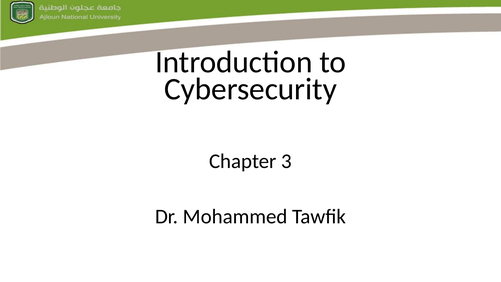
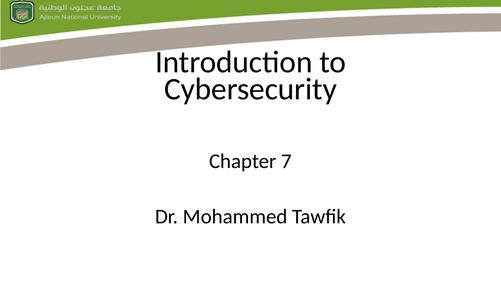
3: 3 -> 7
